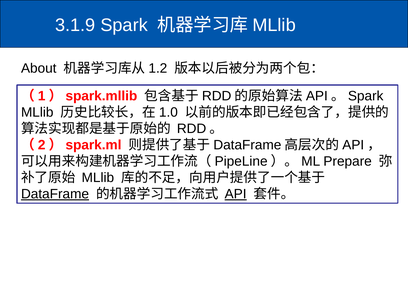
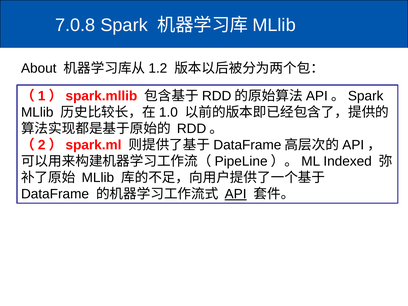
3.1.9: 3.1.9 -> 7.0.8
Prepare: Prepare -> Indexed
DataFrame underline: present -> none
